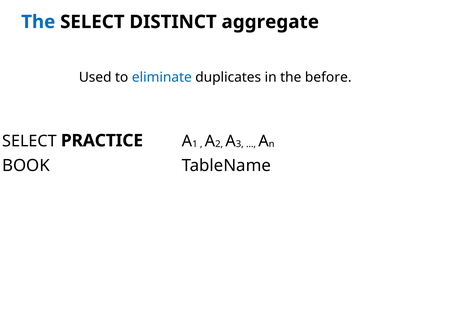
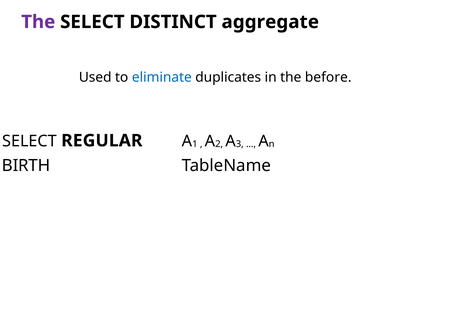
The at (38, 22) colour: blue -> purple
PRACTICE: PRACTICE -> REGULAR
BOOK: BOOK -> BIRTH
